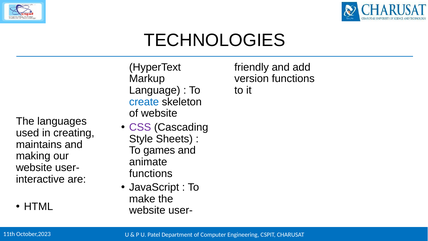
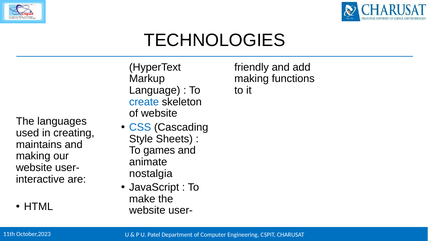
version at (252, 79): version -> making
CSS colour: purple -> blue
functions at (151, 173): functions -> nostalgia
